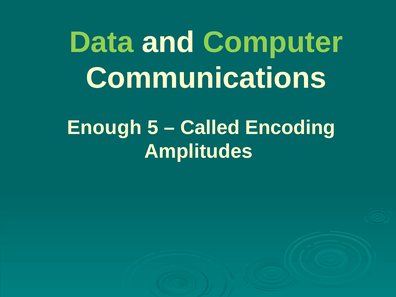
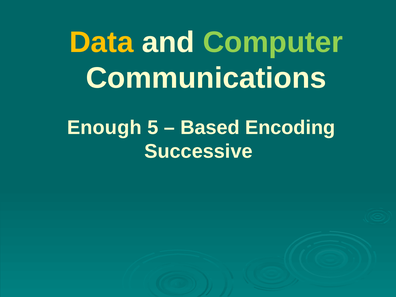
Data colour: light green -> yellow
Called: Called -> Based
Amplitudes: Amplitudes -> Successive
